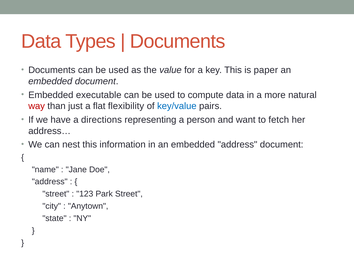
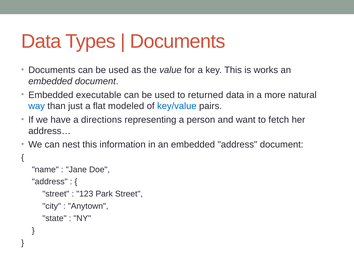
paper: paper -> works
compute: compute -> returned
way colour: red -> blue
flexibility: flexibility -> modeled
